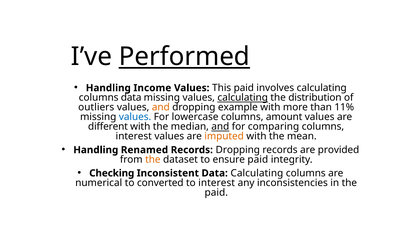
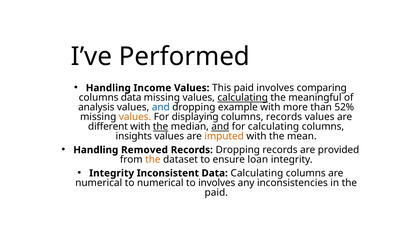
Performed underline: present -> none
involves calculating: calculating -> comparing
distribution: distribution -> meaningful
outliers: outliers -> analysis
and at (161, 107) colour: orange -> blue
11%: 11% -> 52%
values at (135, 117) colour: blue -> orange
lowercase: lowercase -> displaying
columns amount: amount -> records
the at (161, 126) underline: none -> present
for comparing: comparing -> calculating
interest at (134, 136): interest -> insights
Renamed: Renamed -> Removed
ensure paid: paid -> loan
Checking at (112, 173): Checking -> Integrity
to converted: converted -> numerical
to interest: interest -> involves
